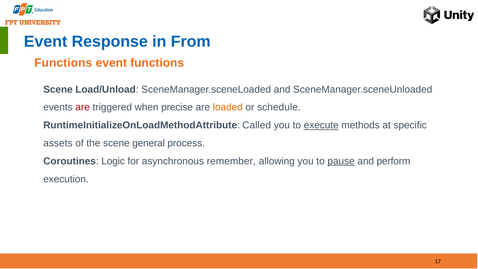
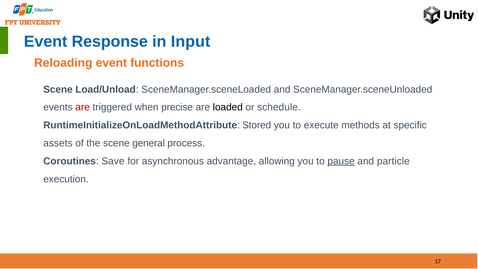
From: From -> Input
Functions at (63, 63): Functions -> Reloading
loaded colour: orange -> black
Called: Called -> Stored
execute underline: present -> none
Logic: Logic -> Save
remember: remember -> advantage
perform: perform -> particle
